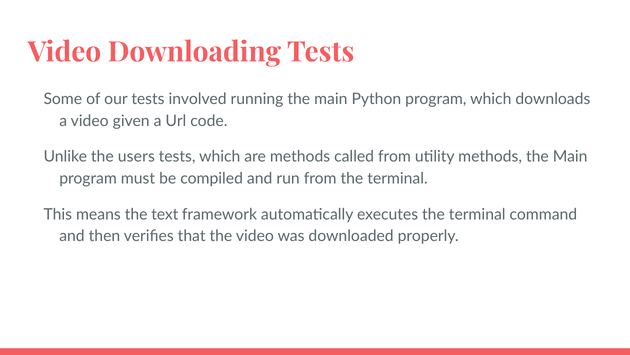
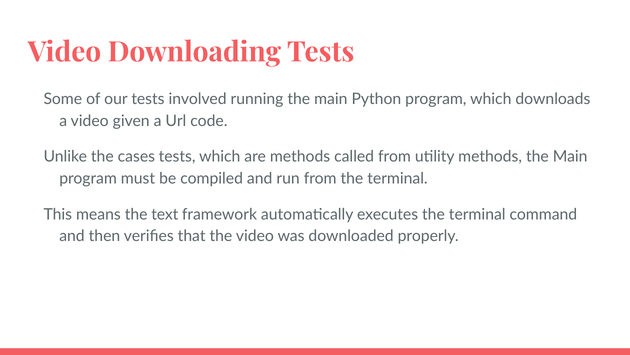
users: users -> cases
